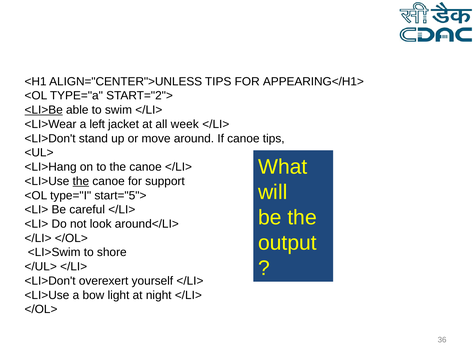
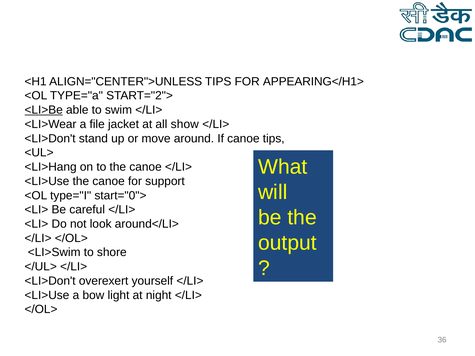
left: left -> file
week: week -> show
the at (81, 181) underline: present -> none
start="5">: start="5"> -> start="0">
